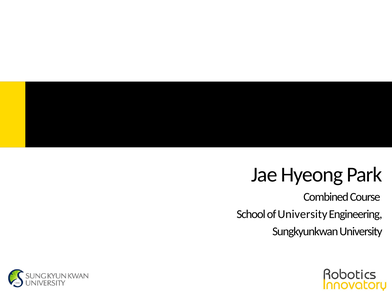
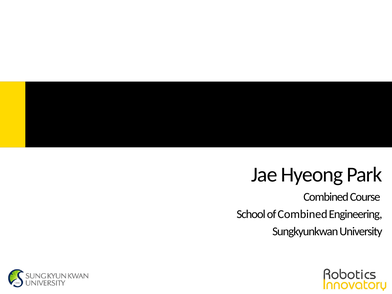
of University: University -> Combined
